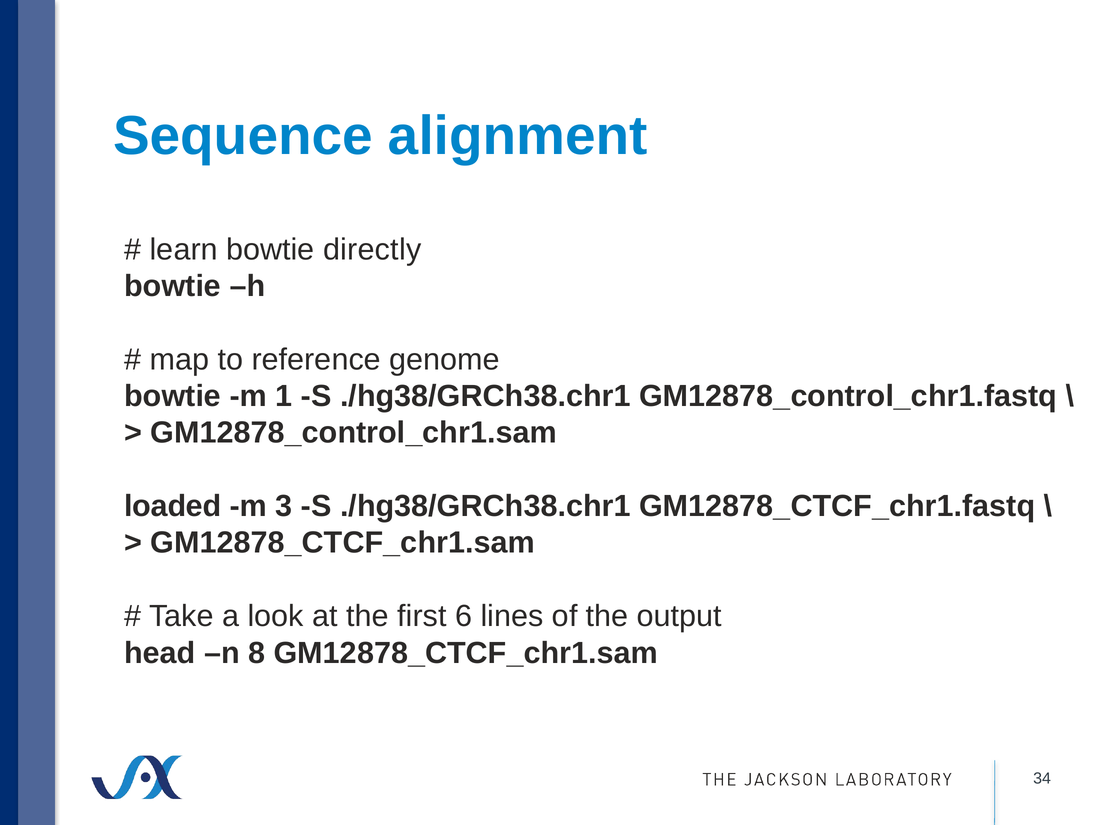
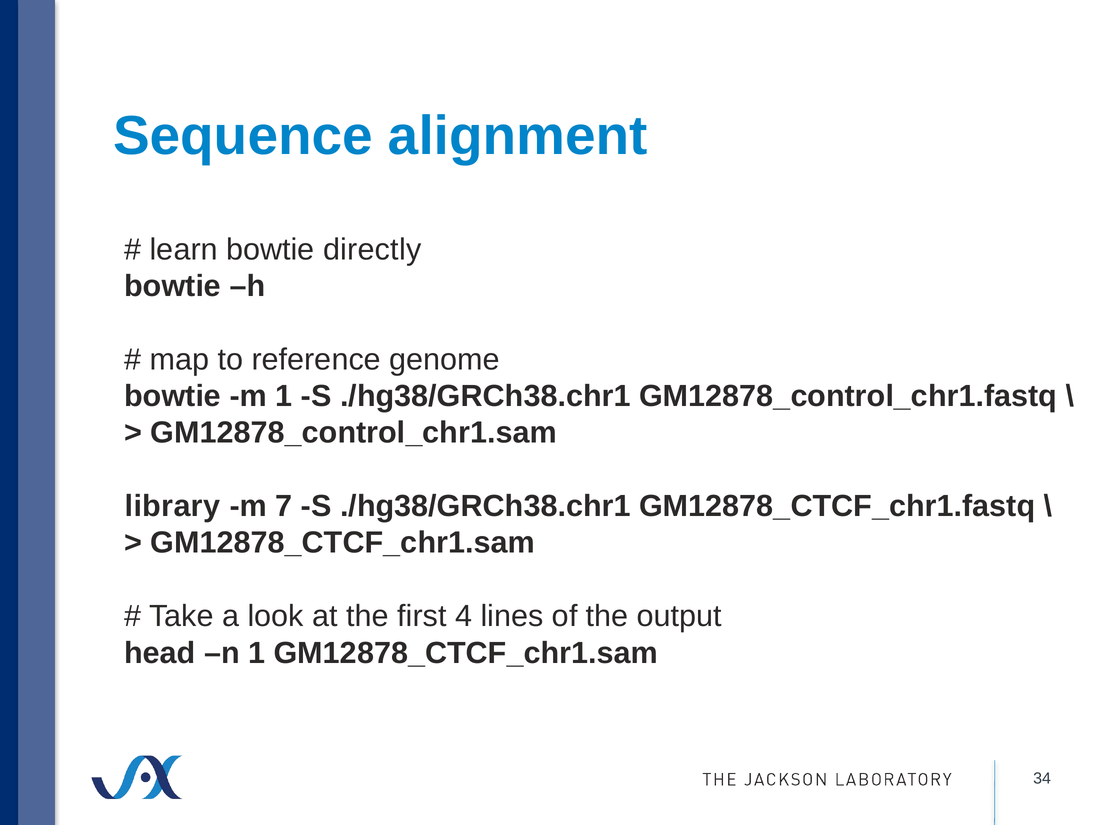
loaded: loaded -> library
3: 3 -> 7
6: 6 -> 4
n 8: 8 -> 1
